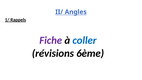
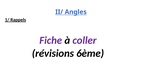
coller colour: blue -> purple
